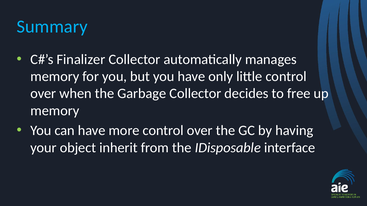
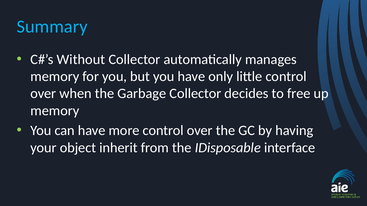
Finalizer: Finalizer -> Without
